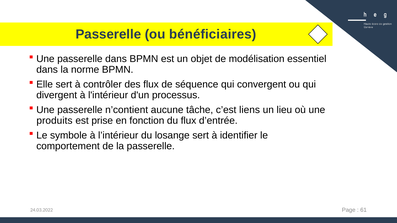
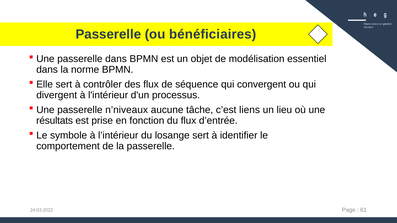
n’contient: n’contient -> n’niveaux
produits: produits -> résultats
